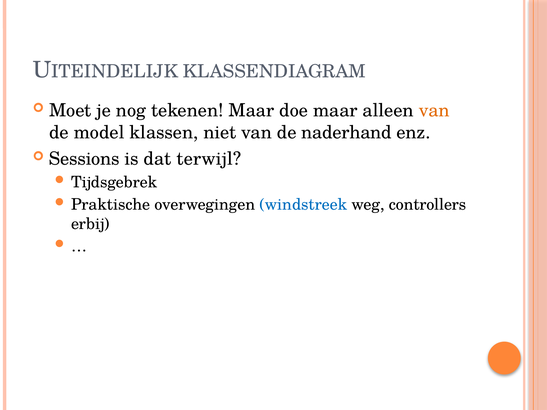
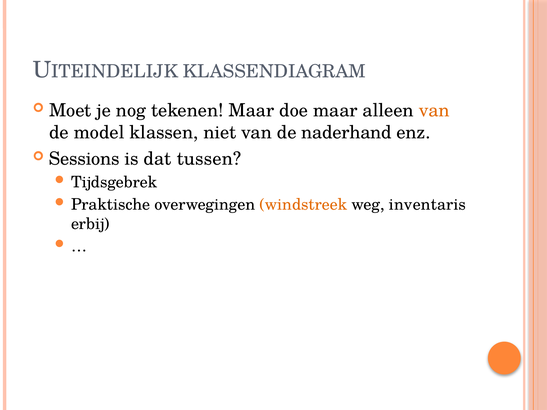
terwijl: terwijl -> tussen
windstreek colour: blue -> orange
controllers: controllers -> inventaris
